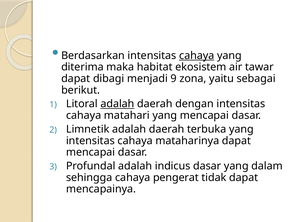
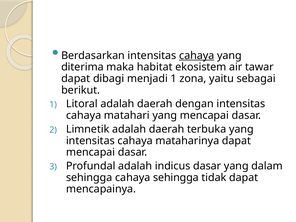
menjadi 9: 9 -> 1
adalah at (117, 104) underline: present -> none
cahaya pengerat: pengerat -> sehingga
